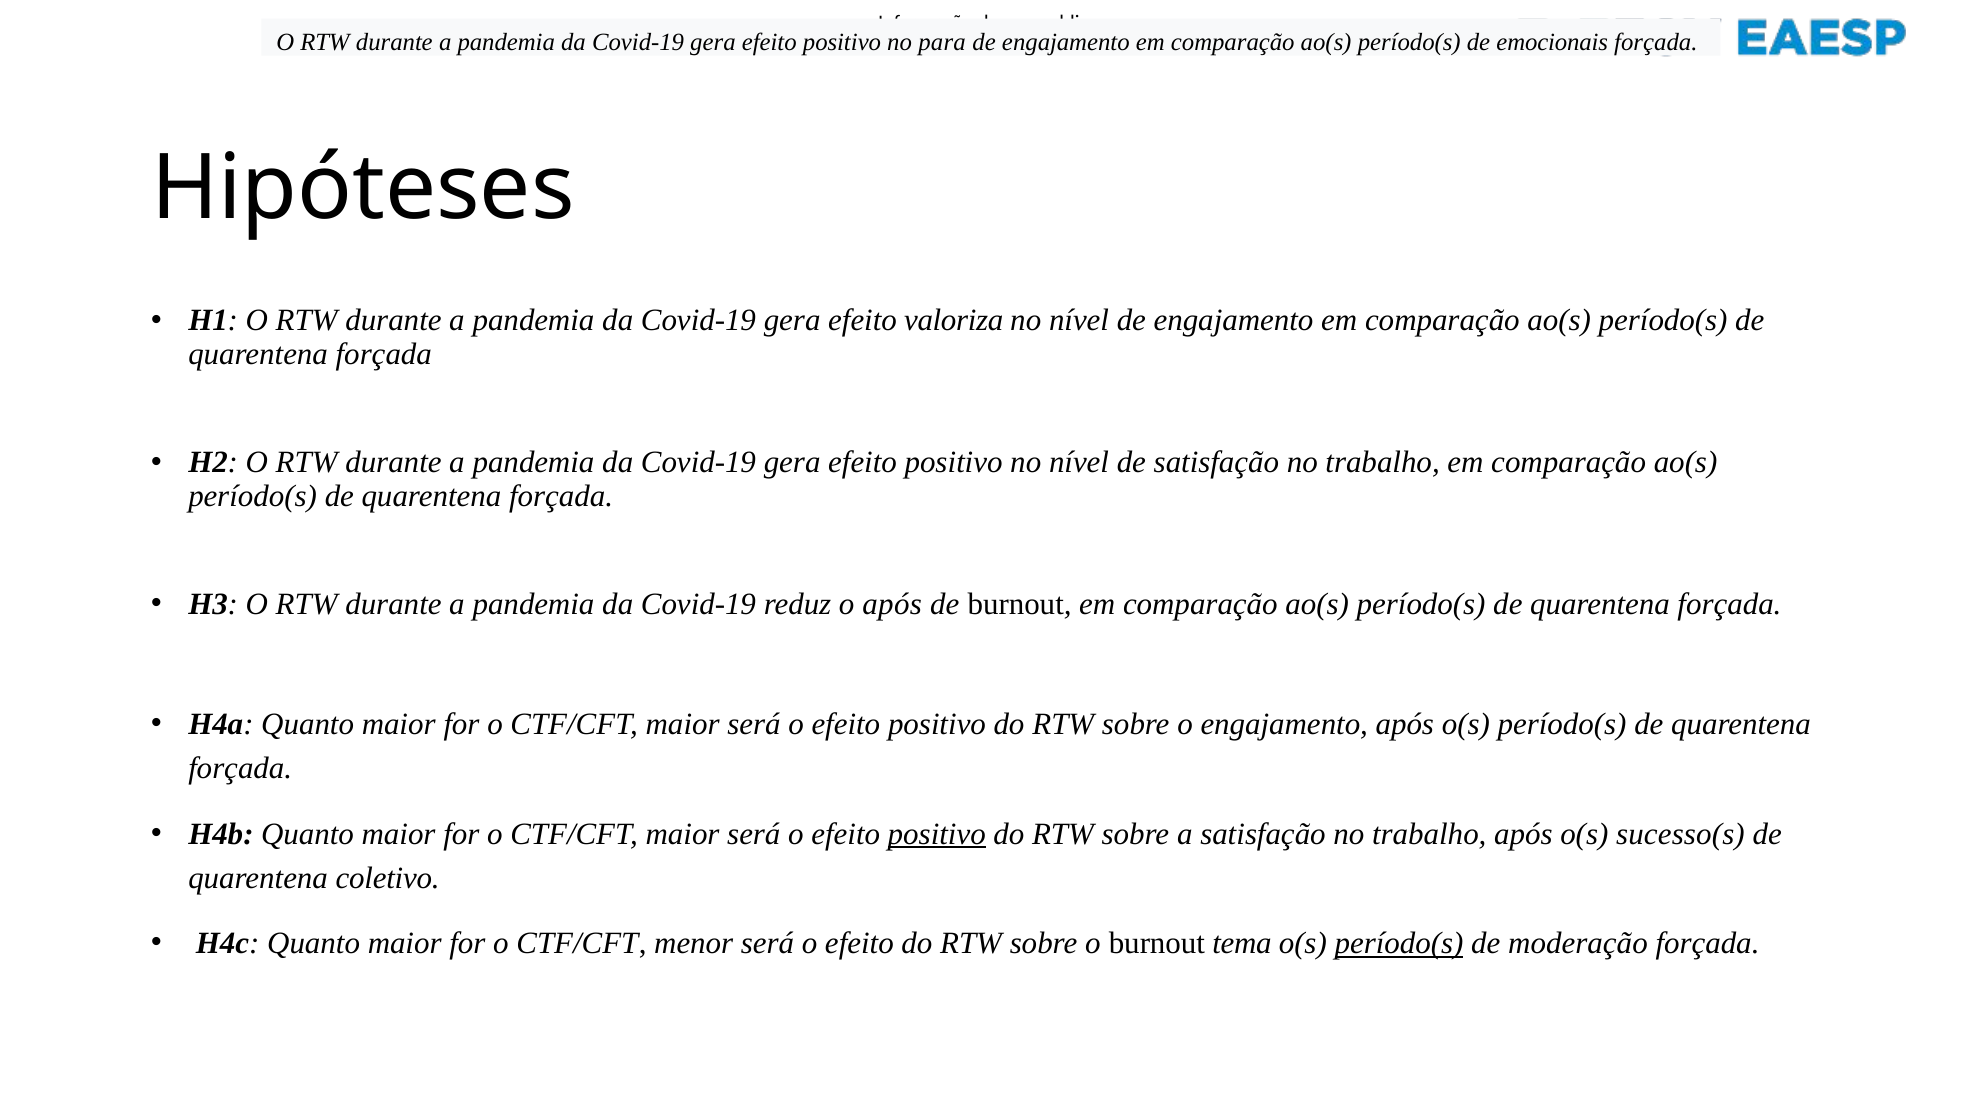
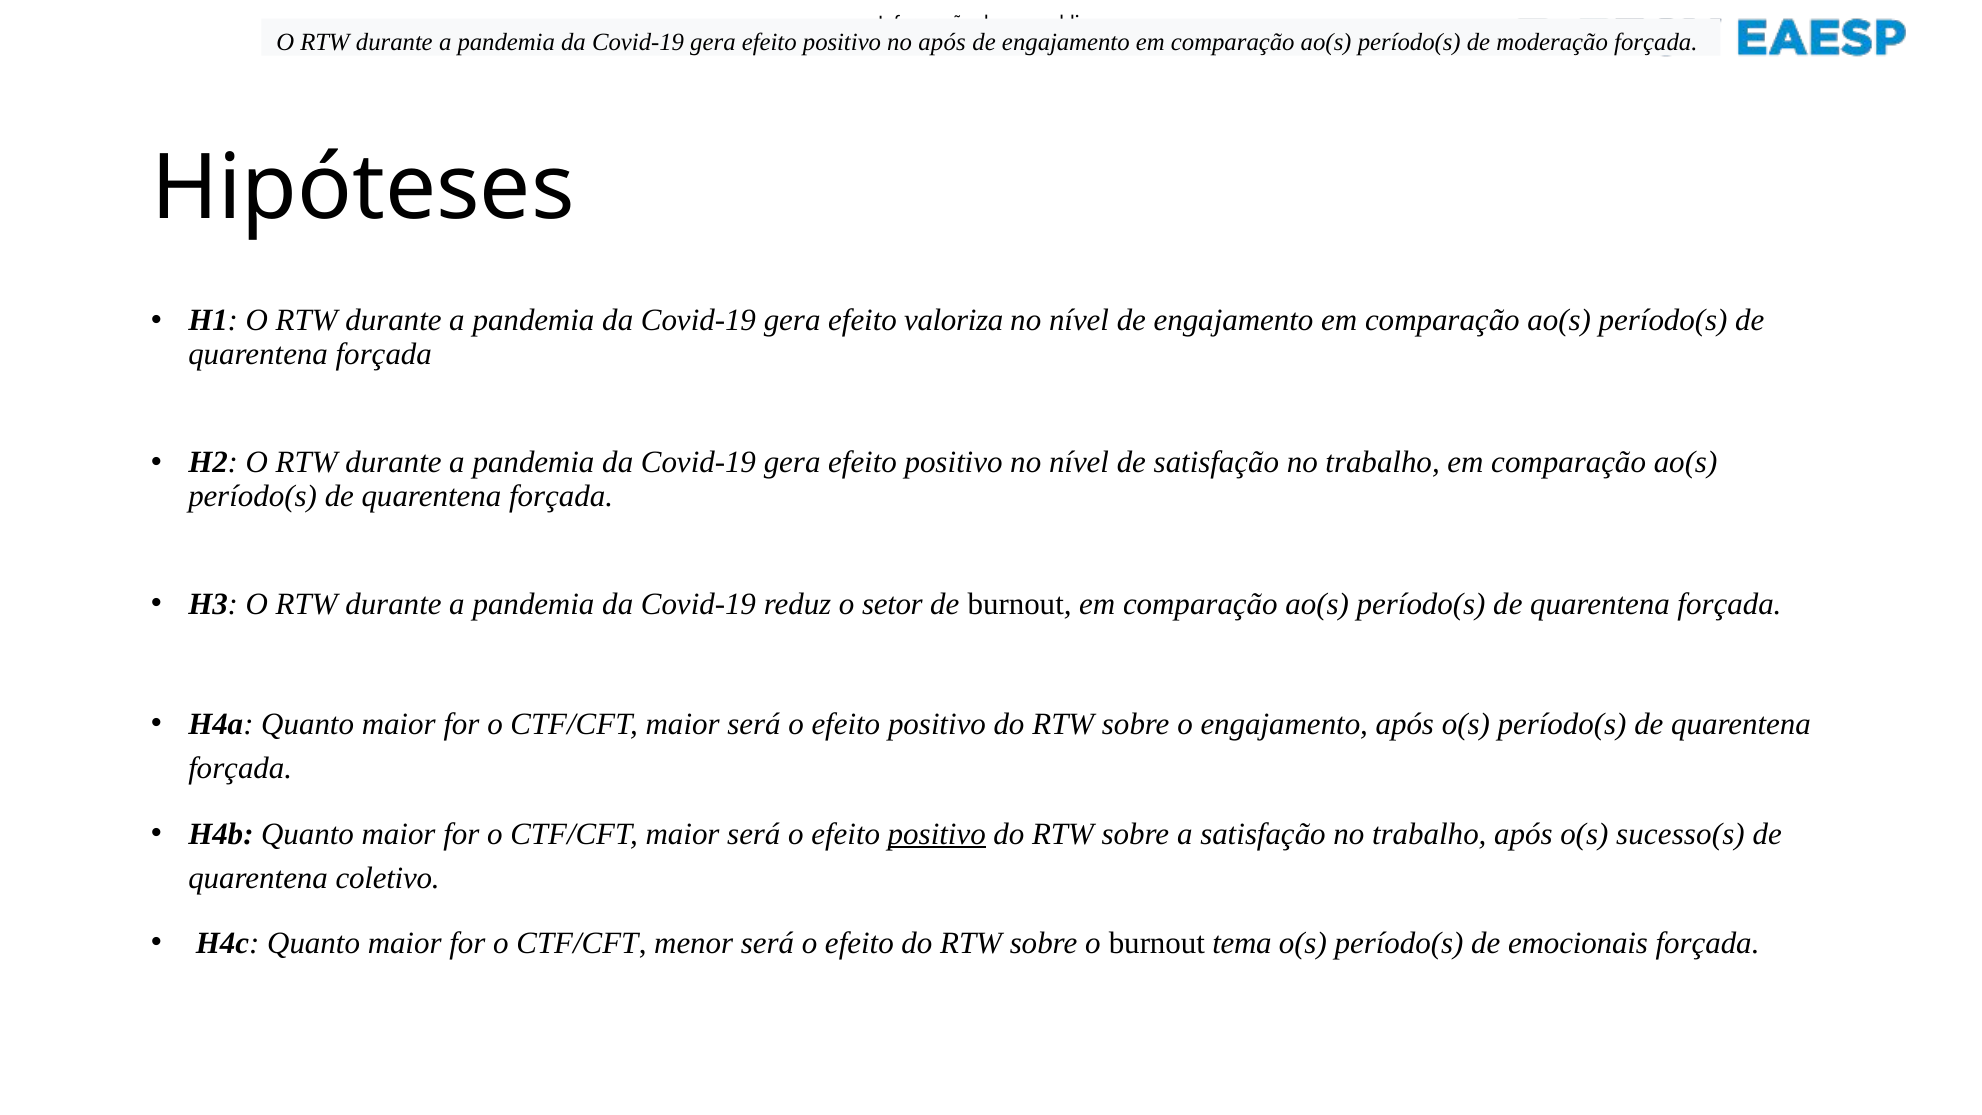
no para: para -> após
emocionais: emocionais -> moderação
o após: após -> setor
período(s at (1399, 944) underline: present -> none
moderação: moderação -> emocionais
